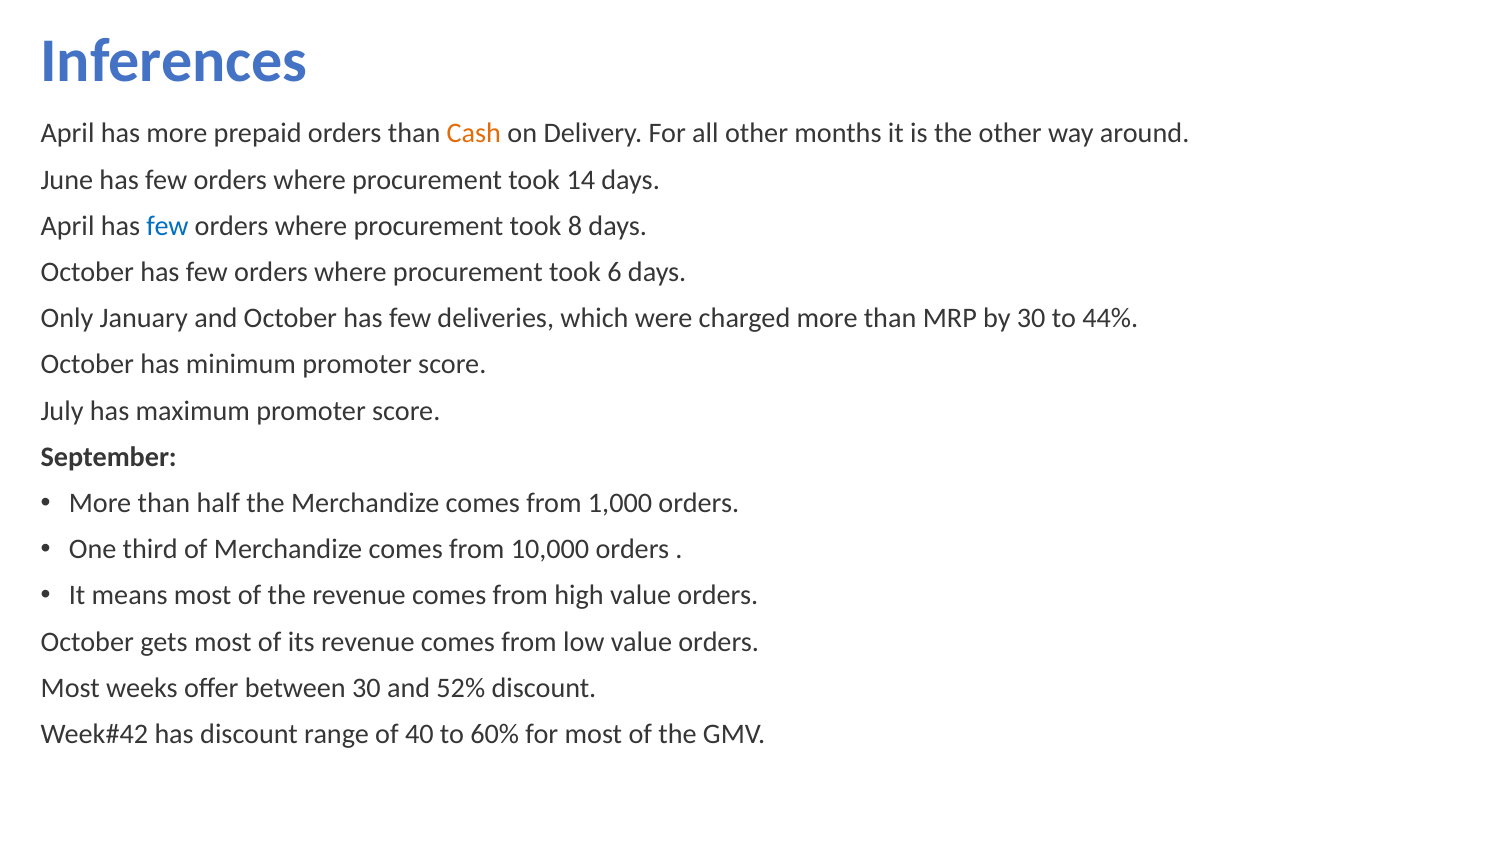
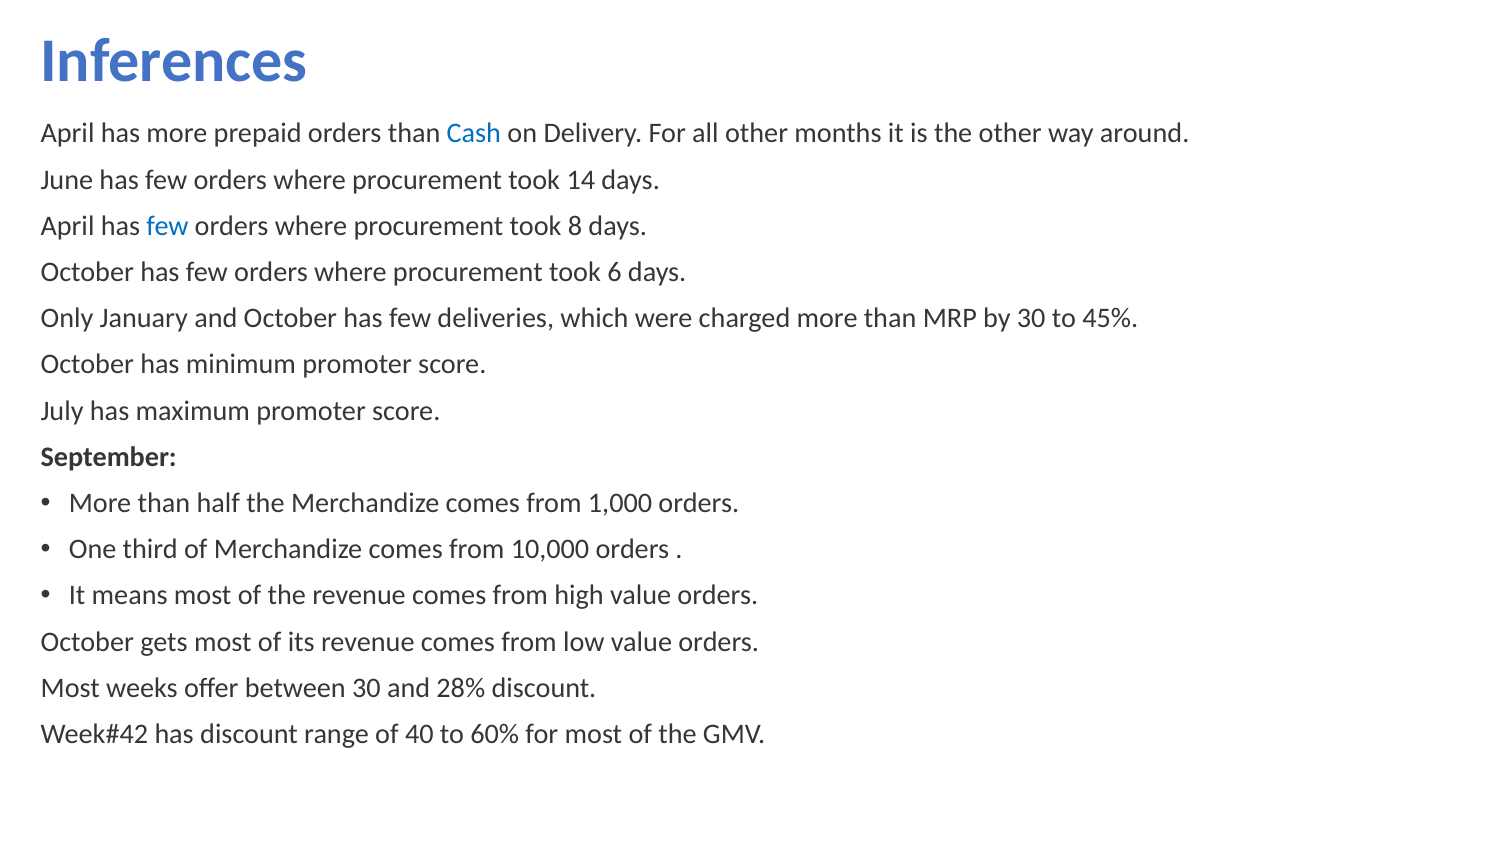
Cash colour: orange -> blue
44%: 44% -> 45%
52%: 52% -> 28%
